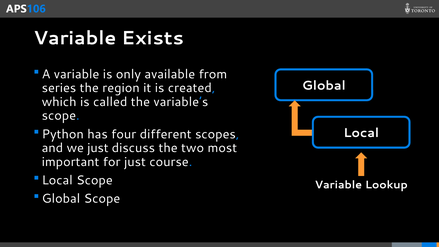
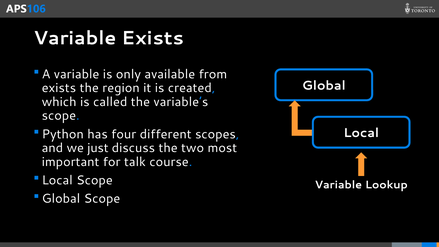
series at (59, 88): series -> exists
for just: just -> talk
